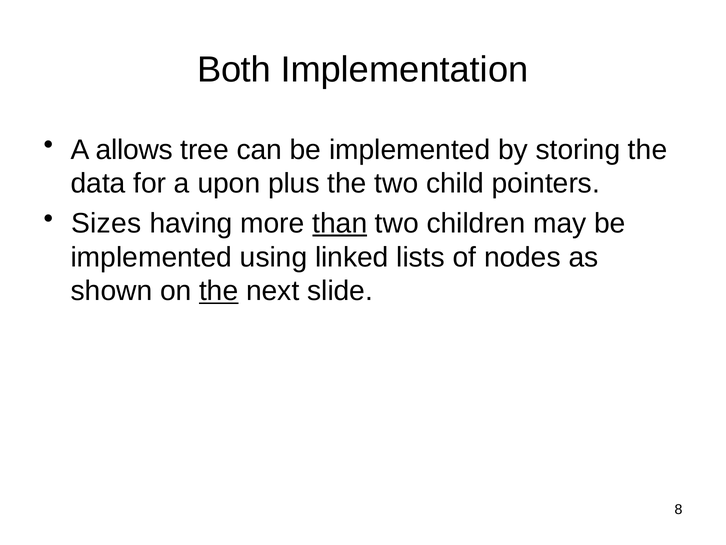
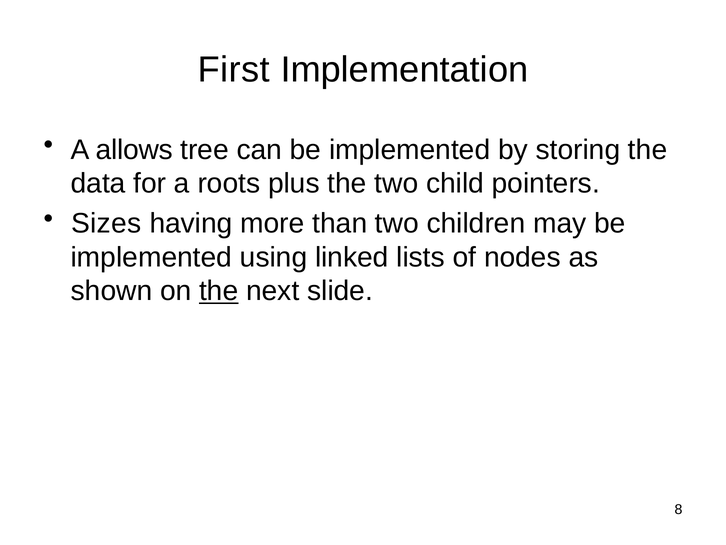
Both: Both -> First
upon: upon -> roots
than underline: present -> none
